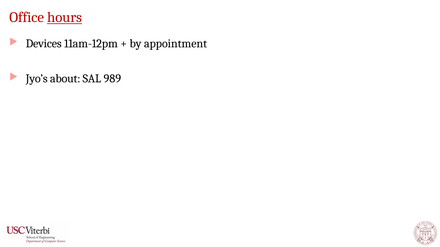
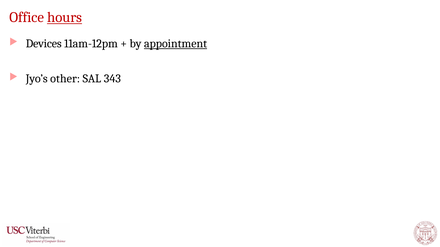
appointment underline: none -> present
about: about -> other
989: 989 -> 343
